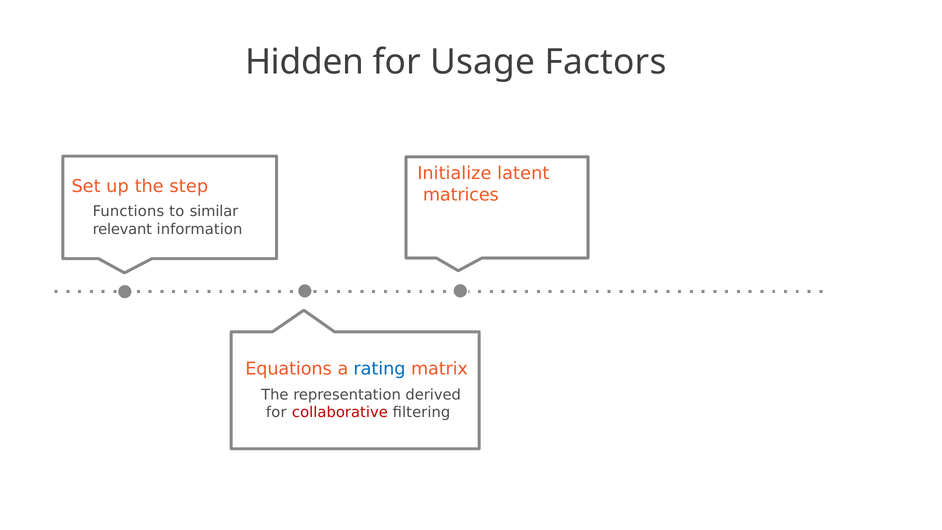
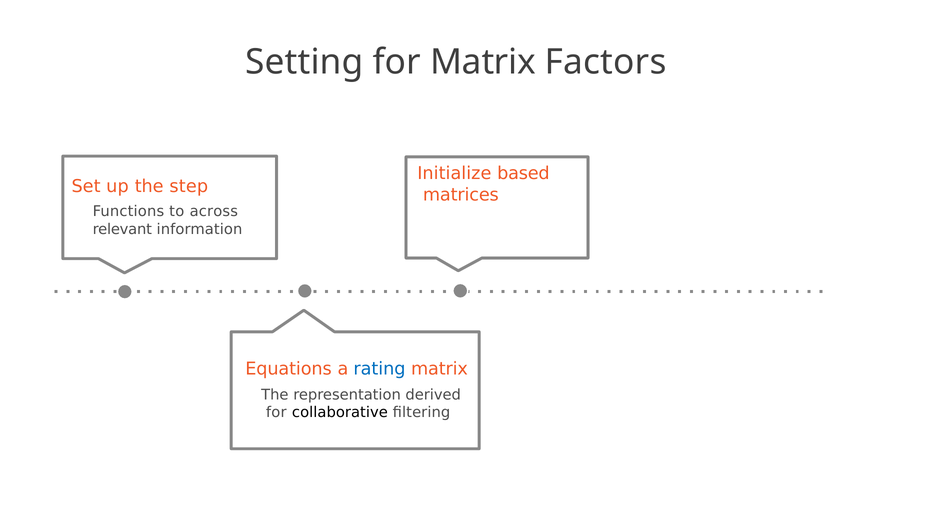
Hidden: Hidden -> Setting
for Usage: Usage -> Matrix
latent: latent -> based
similar: similar -> across
collaborative colour: red -> black
